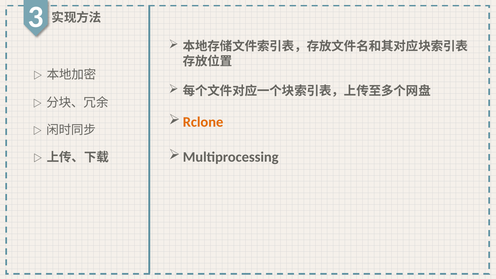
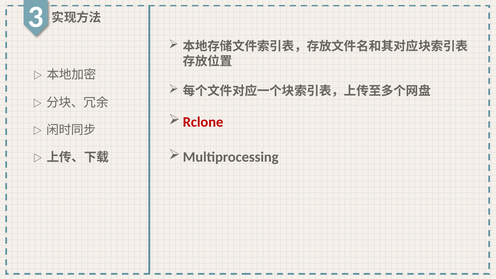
Rclone colour: orange -> red
